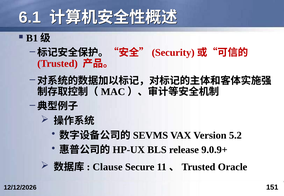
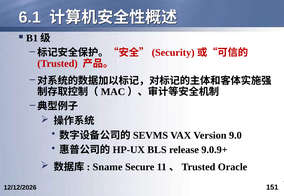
5.2: 5.2 -> 9.0
Clause: Clause -> Sname
